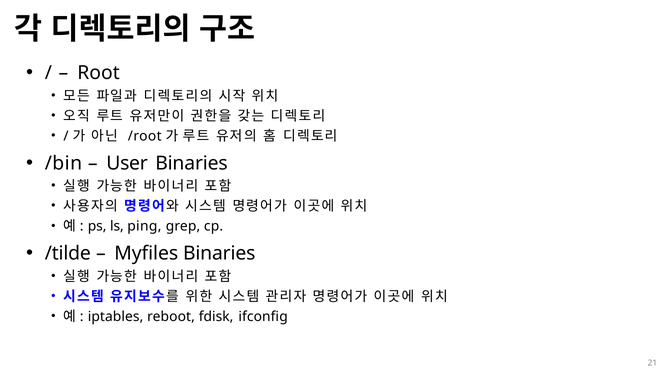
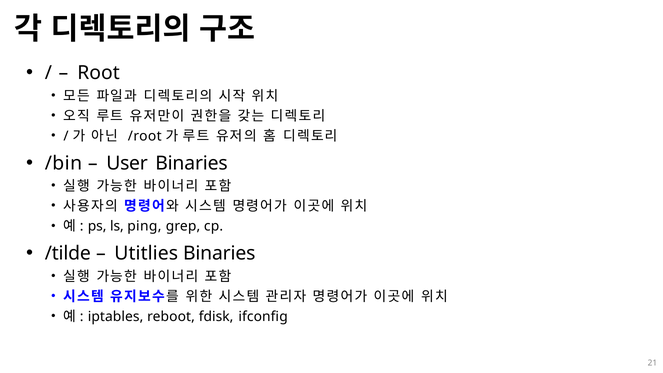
Myfiles: Myfiles -> Utitlies
